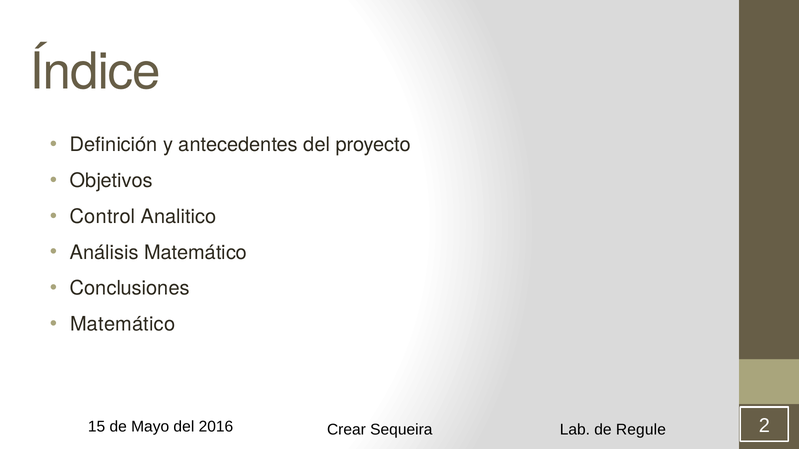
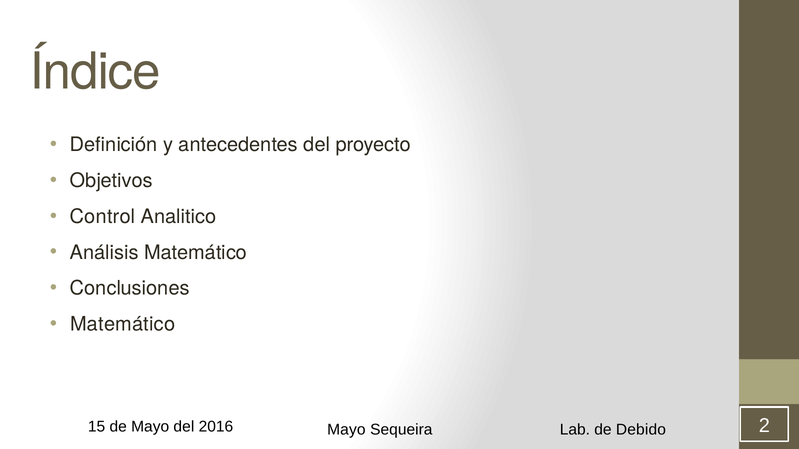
2016 Crear: Crear -> Mayo
Regule: Regule -> Debido
